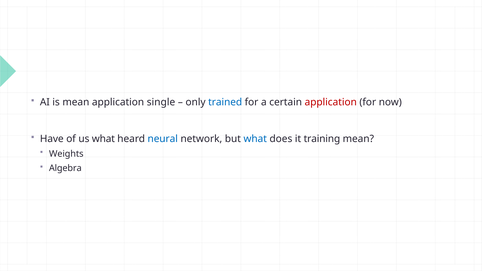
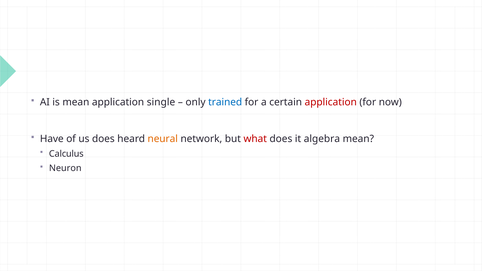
us what: what -> does
neural colour: blue -> orange
what at (255, 139) colour: blue -> red
training: training -> algebra
Weights: Weights -> Calculus
Algebra: Algebra -> Neuron
